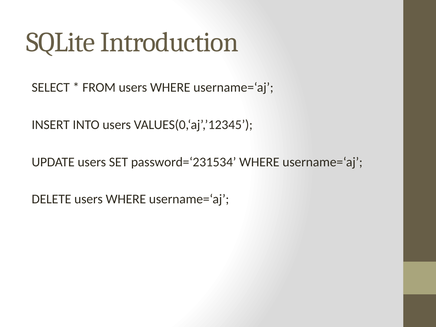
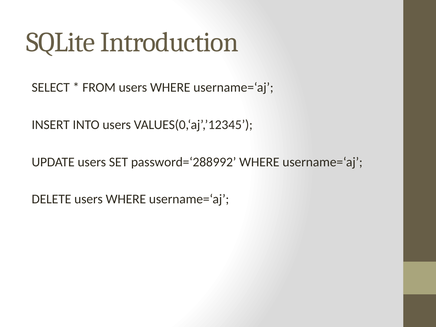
password=‘231534: password=‘231534 -> password=‘288992
